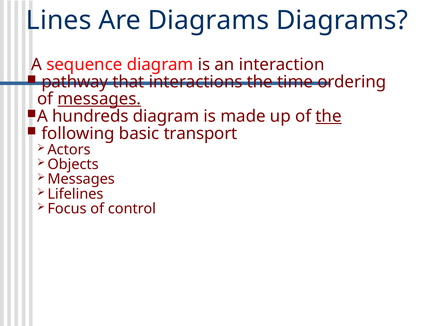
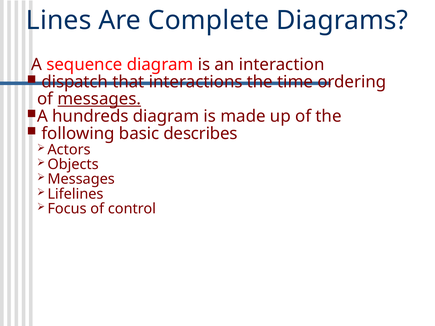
Are Diagrams: Diagrams -> Complete
pathway: pathway -> dispatch
the at (329, 116) underline: present -> none
transport: transport -> describes
